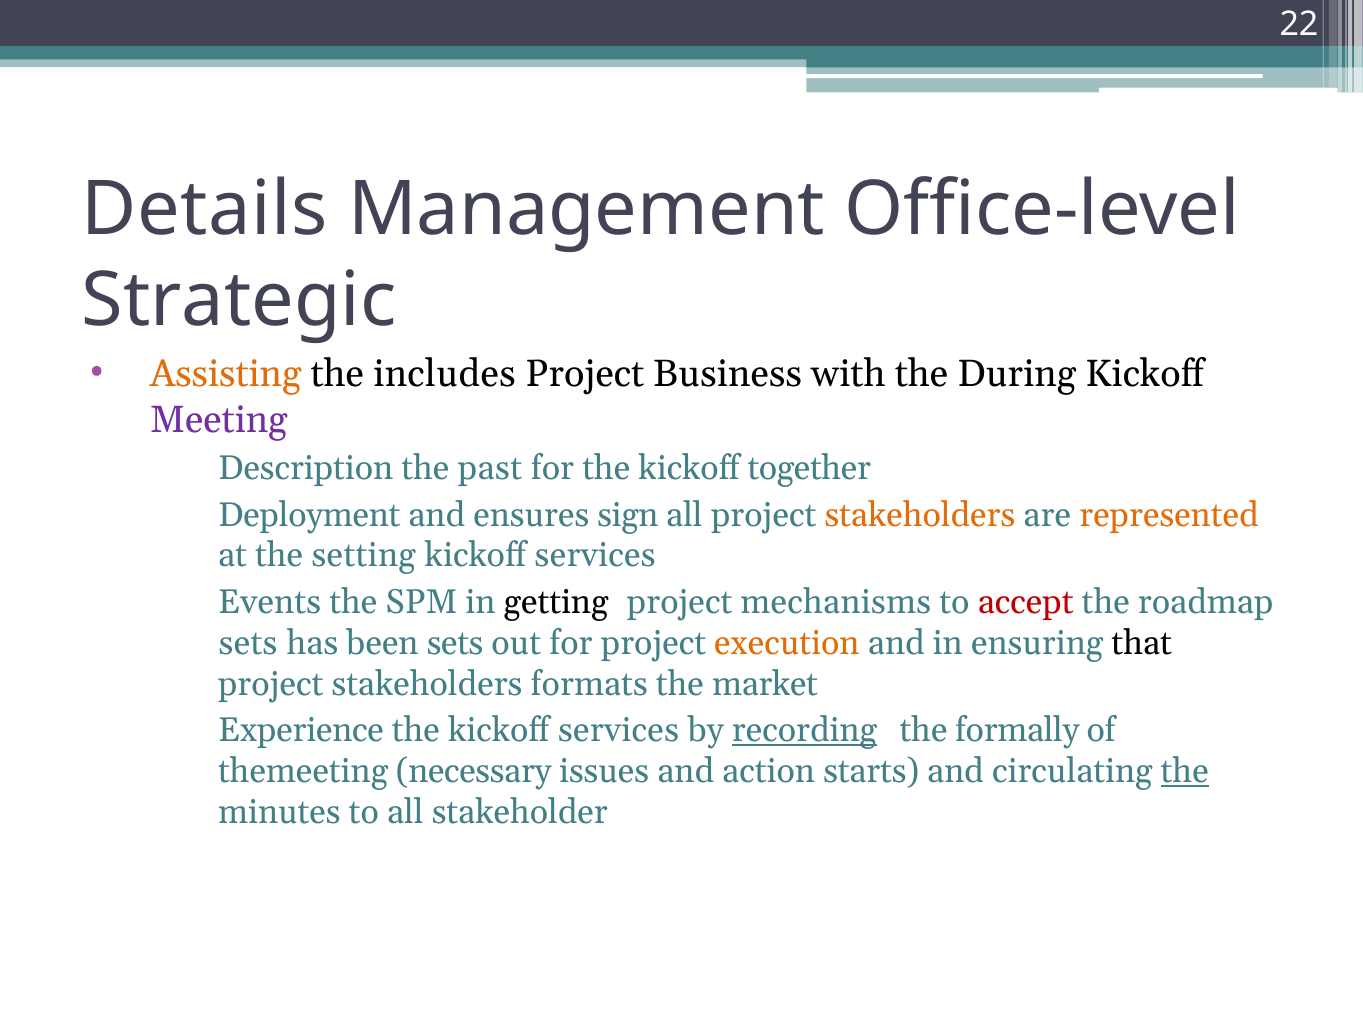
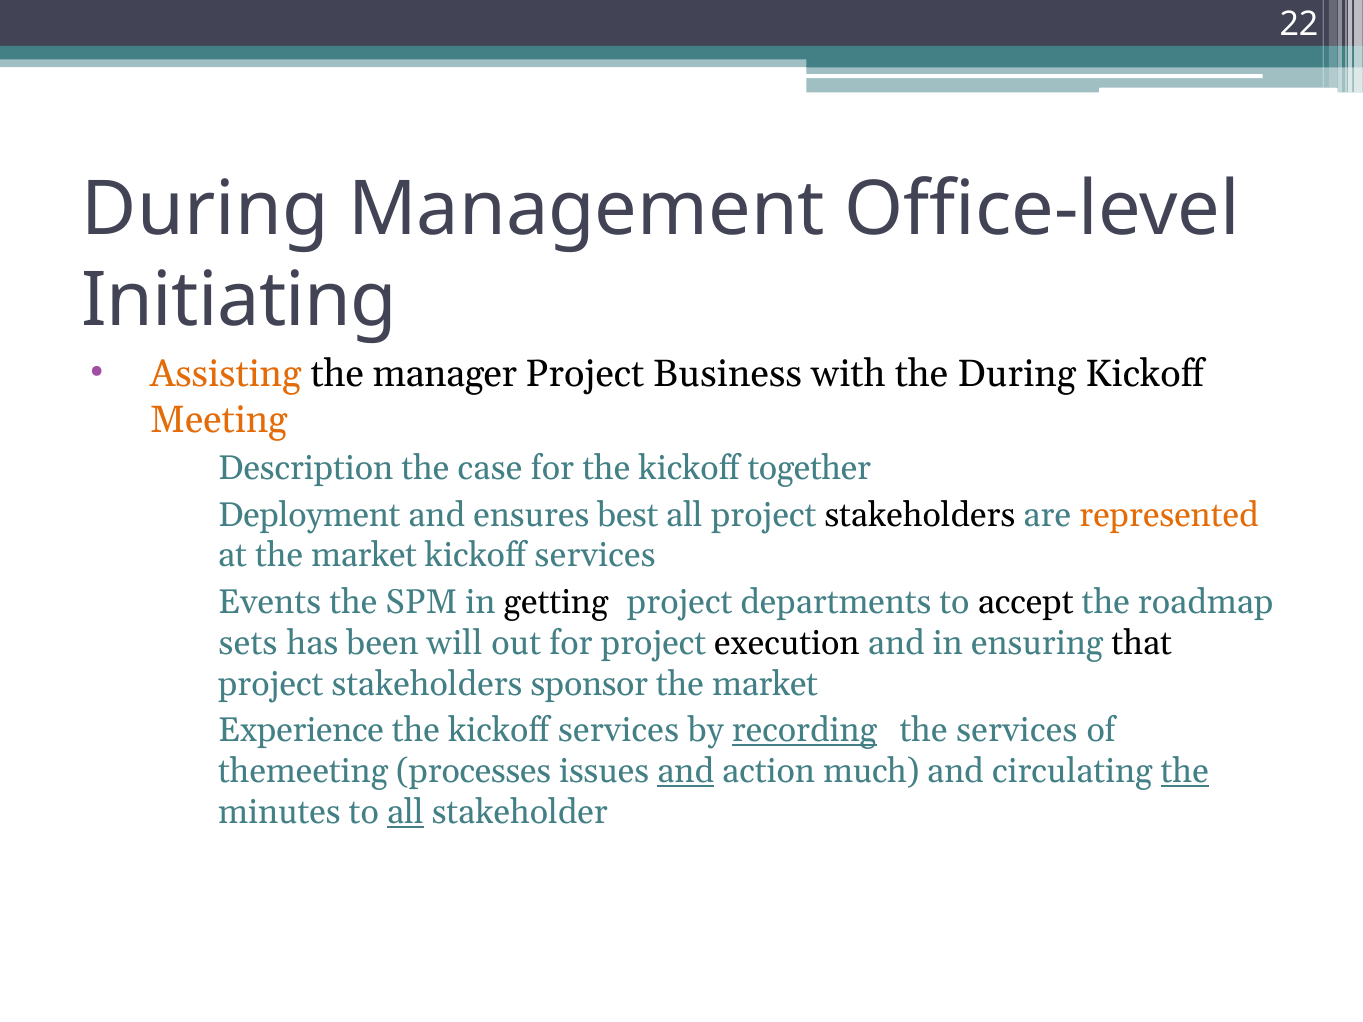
Details at (205, 210): Details -> During
Strategic: Strategic -> Initiating
includes: includes -> manager
Meeting colour: purple -> orange
past: past -> case
sign: sign -> best
stakeholders at (920, 515) colour: orange -> black
at the setting: setting -> market
mechanisms: mechanisms -> departments
accept colour: red -> black
been sets: sets -> will
execution colour: orange -> black
formats: formats -> sponsor
the formally: formally -> services
necessary: necessary -> processes
and at (686, 772) underline: none -> present
starts: starts -> much
all at (405, 813) underline: none -> present
